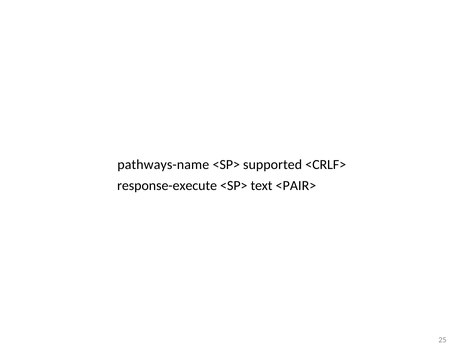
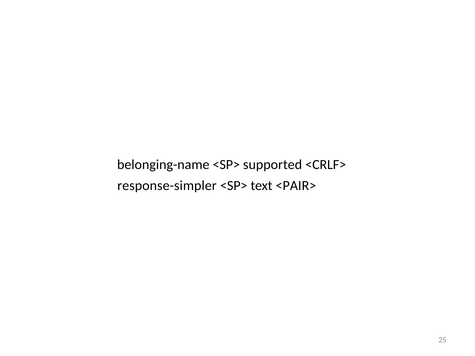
pathways-name: pathways-name -> belonging-name
response-execute: response-execute -> response-simpler
